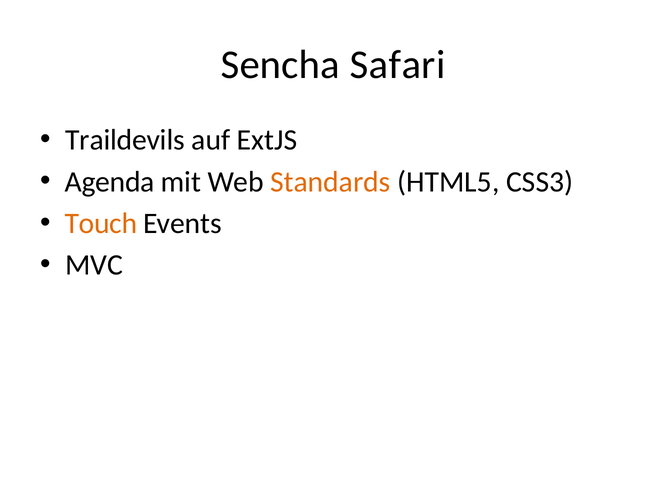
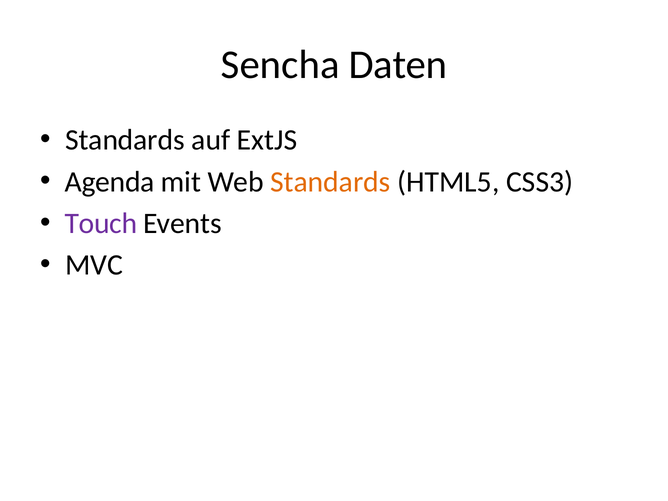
Safari: Safari -> Daten
Traildevils at (125, 140): Traildevils -> Standards
Touch colour: orange -> purple
